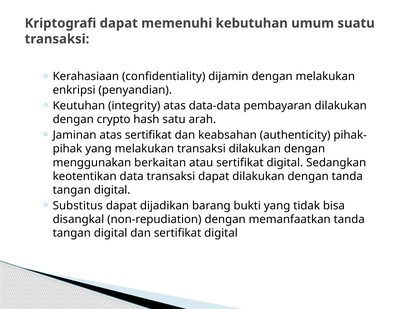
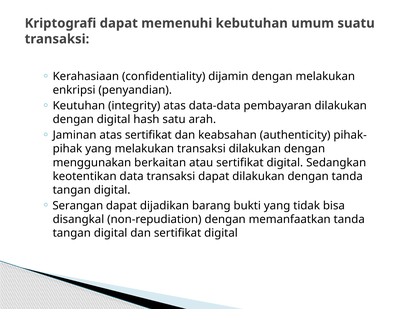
dengan crypto: crypto -> digital
Substitus: Substitus -> Serangan
